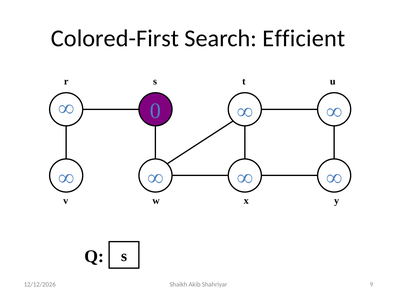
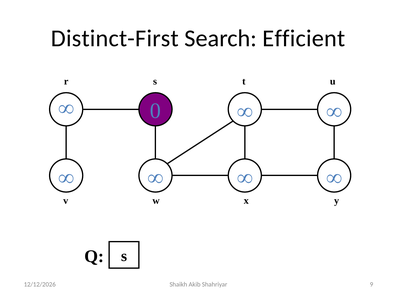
Colored-First: Colored-First -> Distinct-First
